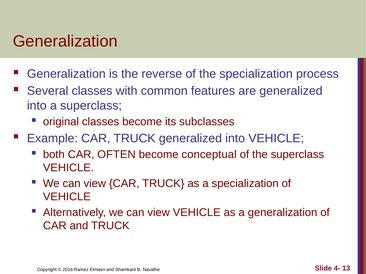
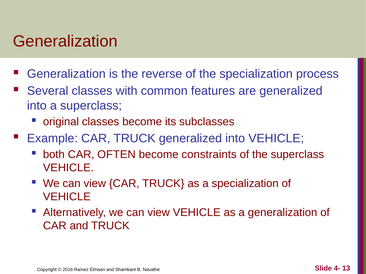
conceptual: conceptual -> constraints
